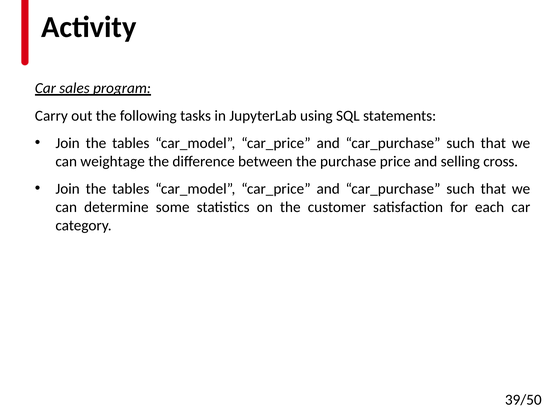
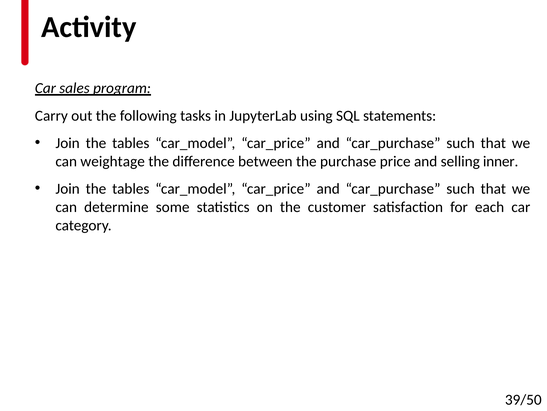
cross: cross -> inner
